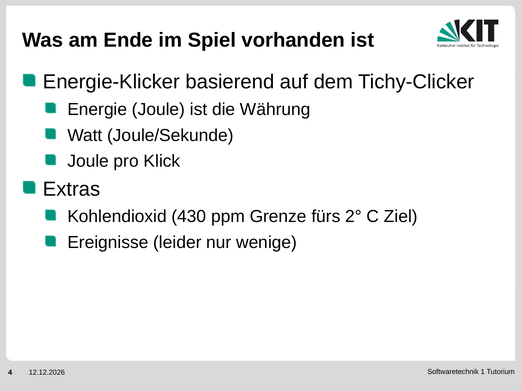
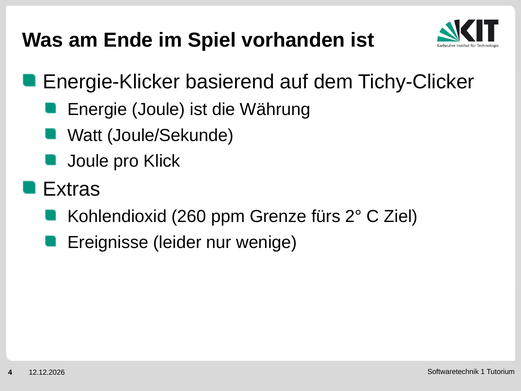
430: 430 -> 260
